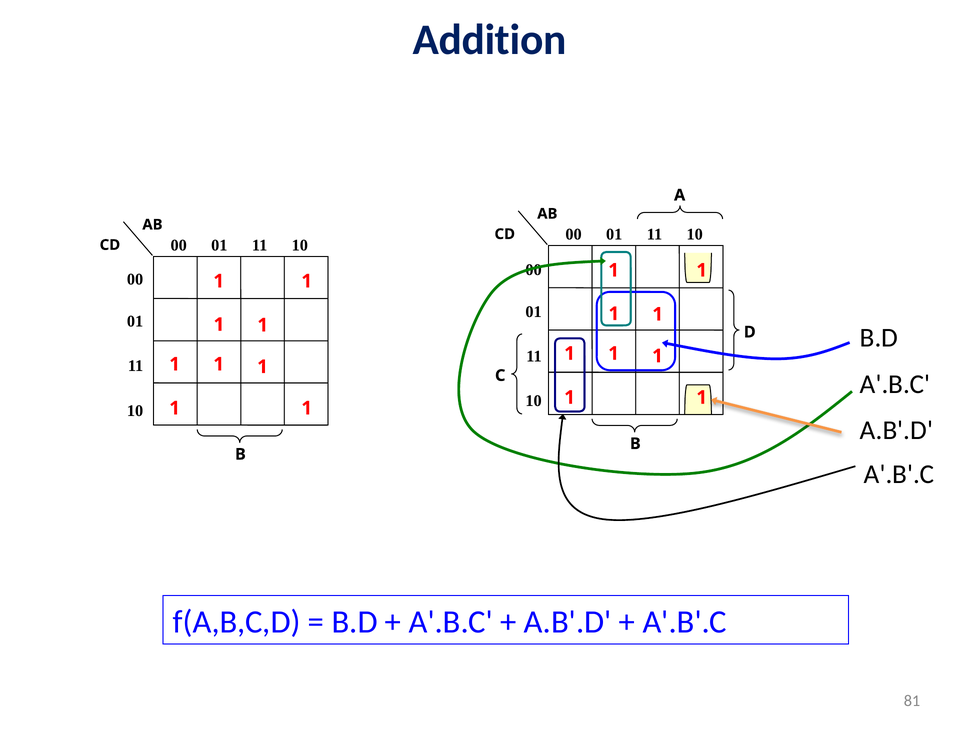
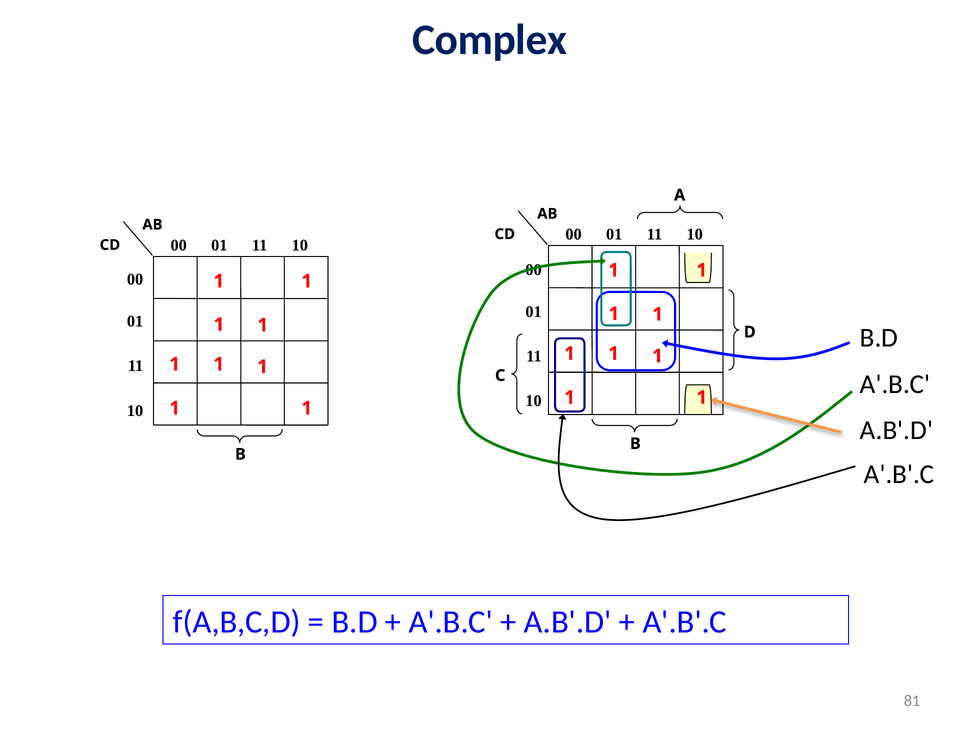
Addition: Addition -> Complex
